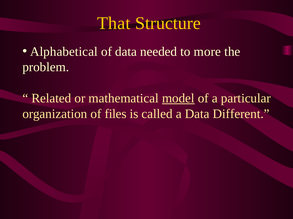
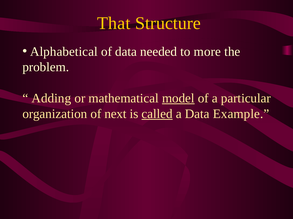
Related: Related -> Adding
files: files -> next
called underline: none -> present
Different: Different -> Example
